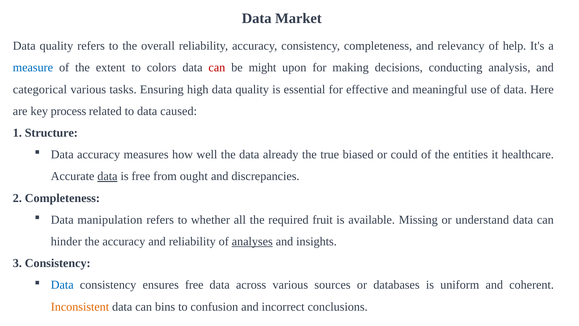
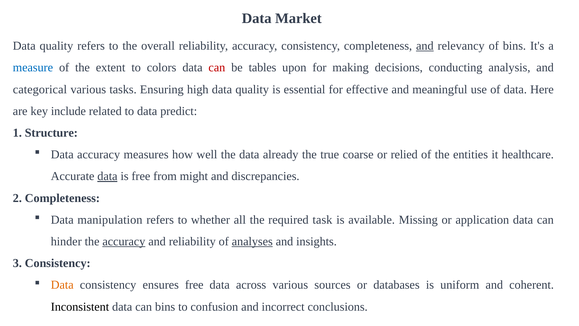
and at (425, 46) underline: none -> present
of help: help -> bins
might: might -> tables
process: process -> include
caused: caused -> predict
biased: biased -> coarse
could: could -> relied
ought: ought -> might
fruit: fruit -> task
understand: understand -> application
accuracy at (124, 241) underline: none -> present
Data at (62, 285) colour: blue -> orange
Inconsistent colour: orange -> black
